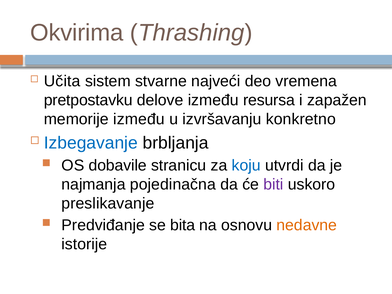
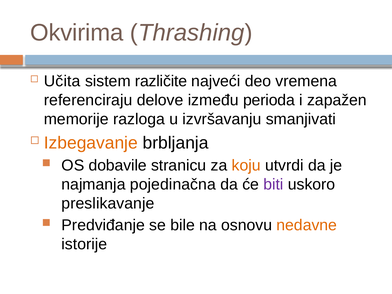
stvarne: stvarne -> različite
pretpostavku: pretpostavku -> referenciraju
resursa: resursa -> perioda
memorije između: između -> razloga
konkretno: konkretno -> smanjivati
Izbegavanje colour: blue -> orange
koju colour: blue -> orange
bita: bita -> bile
